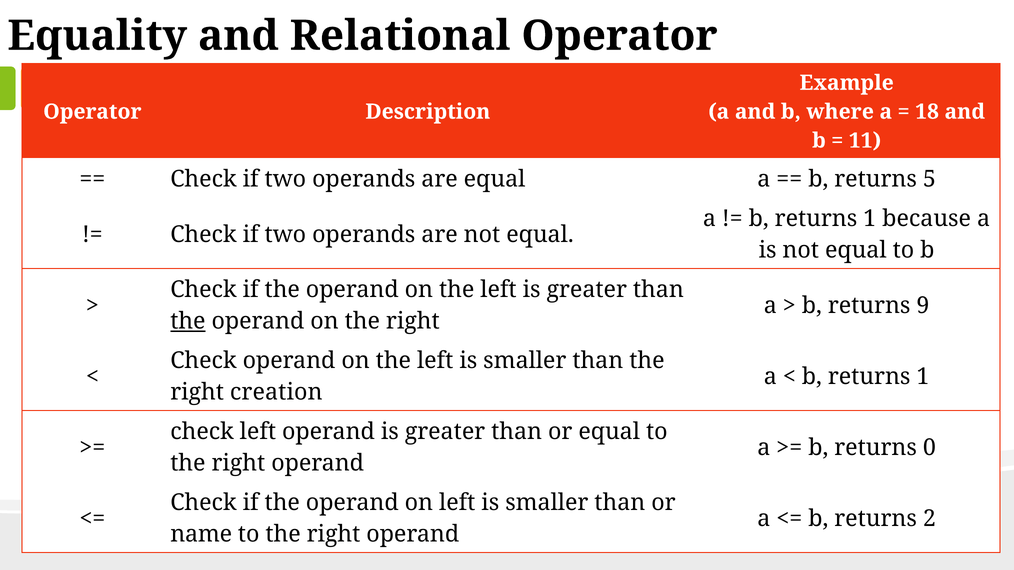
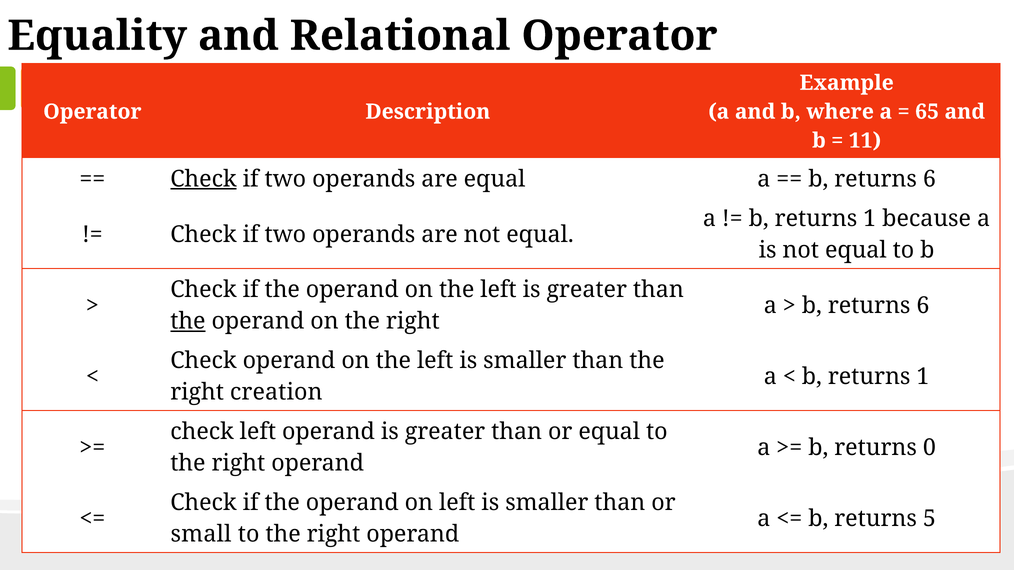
18: 18 -> 65
Check at (203, 179) underline: none -> present
5 at (929, 179): 5 -> 6
9 at (923, 306): 9 -> 6
2: 2 -> 5
name: name -> small
